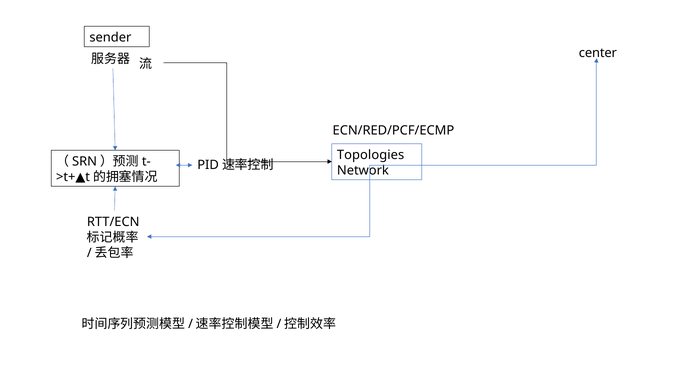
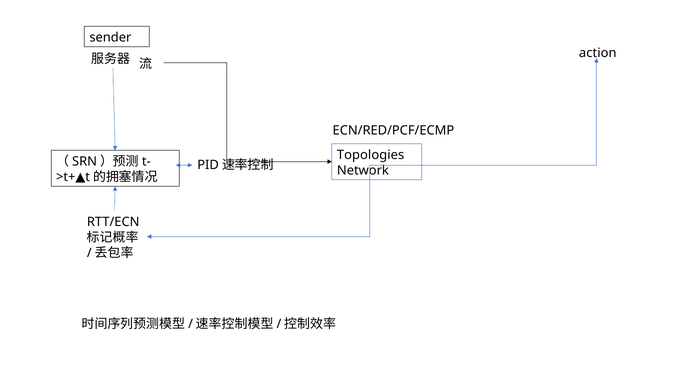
center: center -> action
